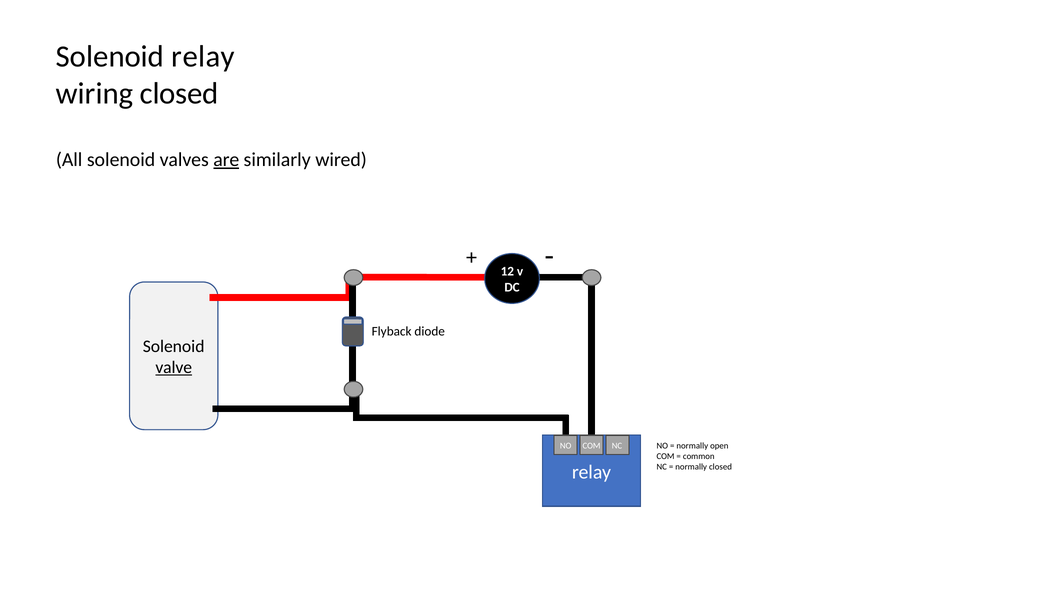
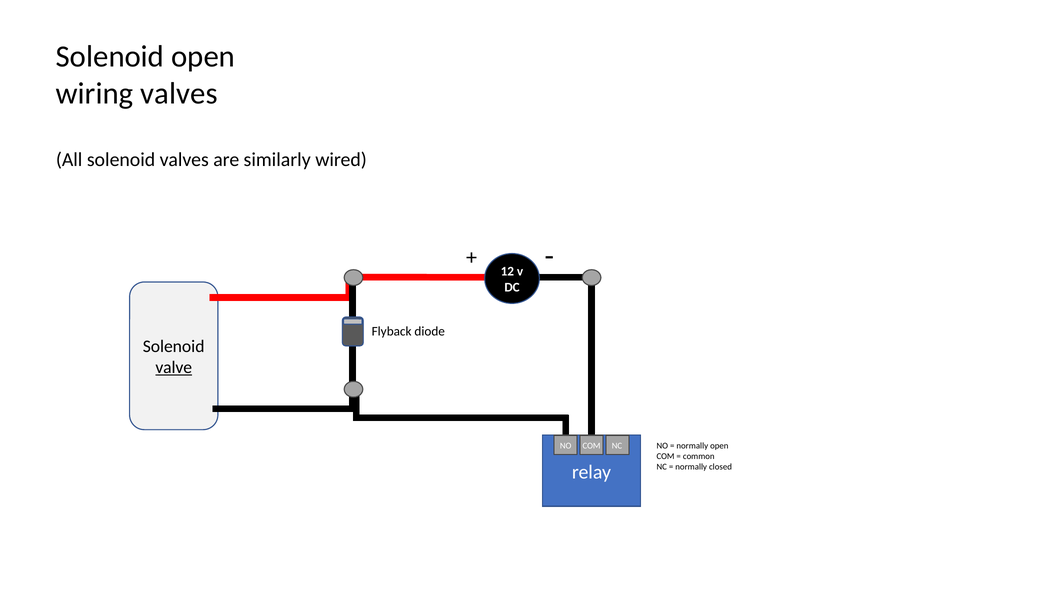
Solenoid relay: relay -> open
wiring closed: closed -> valves
are underline: present -> none
